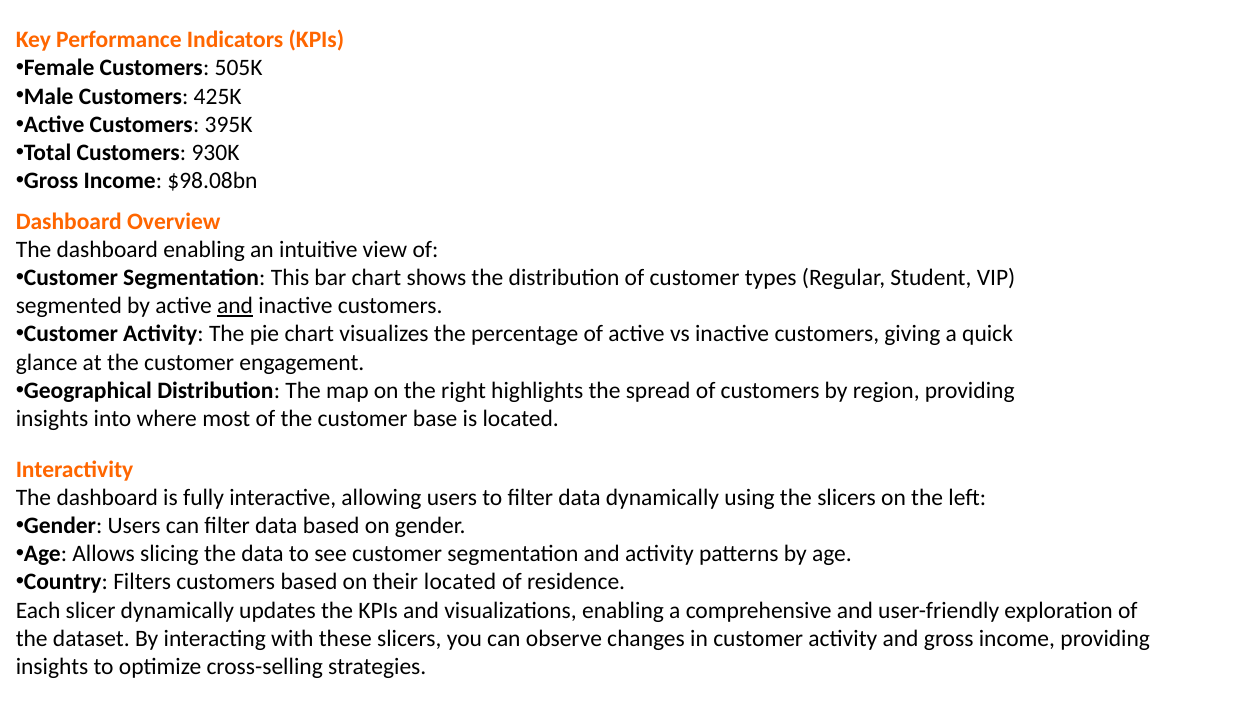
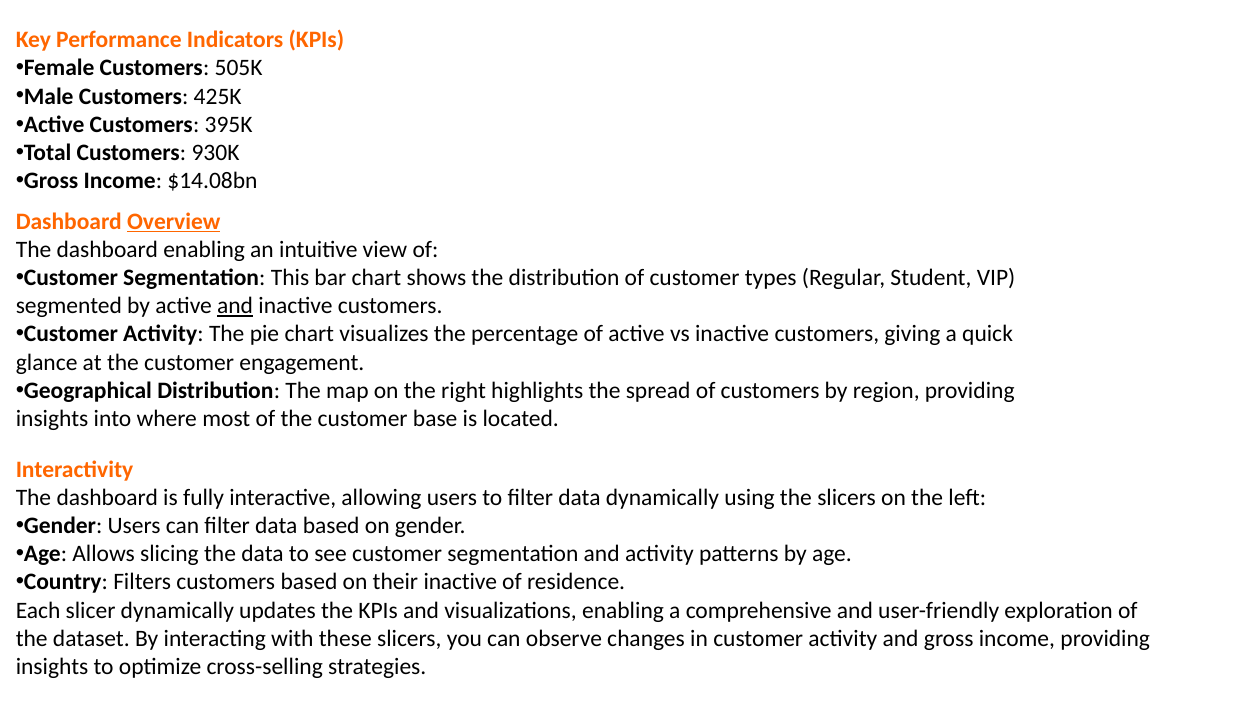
$98.08bn: $98.08bn -> $14.08bn
Overview underline: none -> present
their located: located -> inactive
